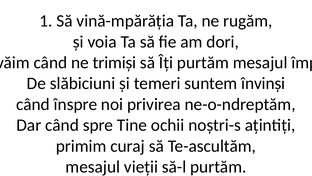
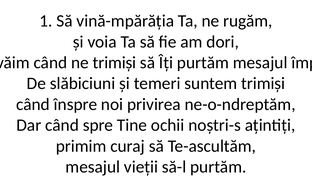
suntem învinși: învinși -> trimiși
